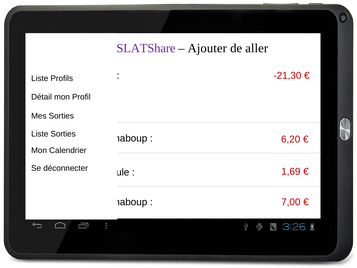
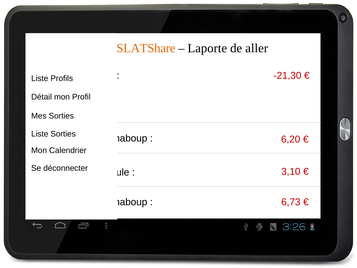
SLATShare colour: purple -> orange
Ajouter: Ajouter -> Laporte
1,69: 1,69 -> 3,10
7,00: 7,00 -> 6,73
